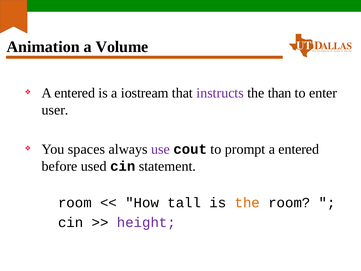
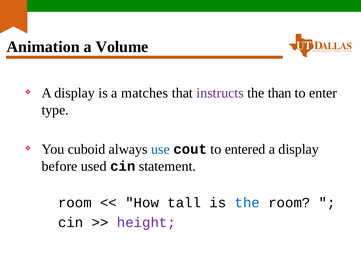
entered at (75, 93): entered -> display
iostream: iostream -> matches
user: user -> type
spaces: spaces -> cuboid
use colour: purple -> blue
prompt: prompt -> entered
entered at (299, 149): entered -> display
the at (247, 203) colour: orange -> blue
